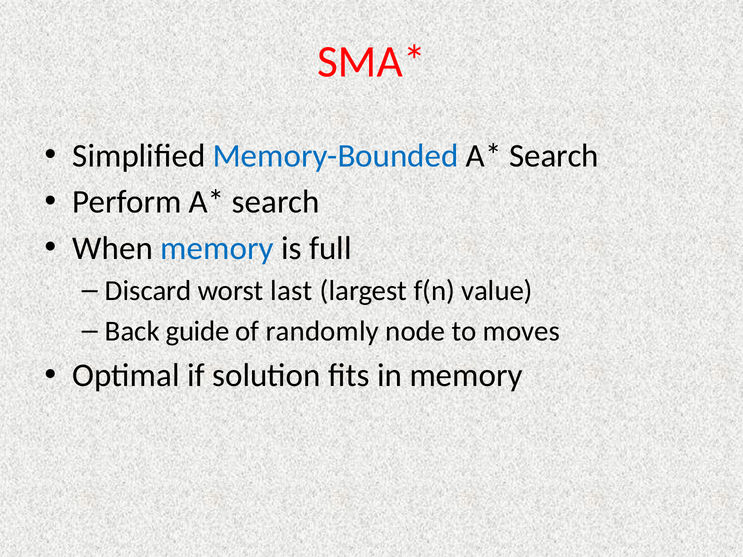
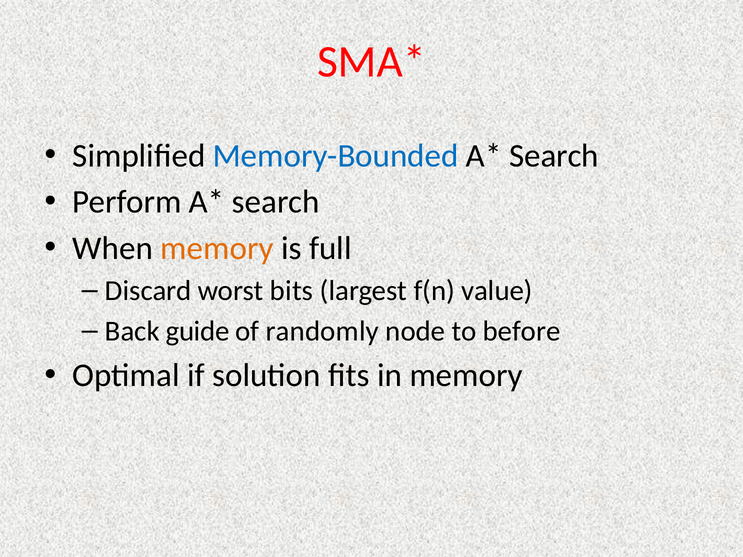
memory at (217, 248) colour: blue -> orange
last: last -> bits
moves: moves -> before
